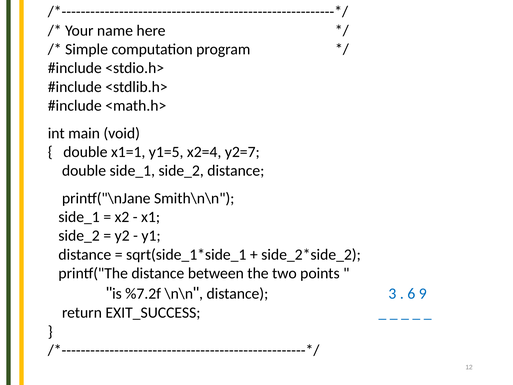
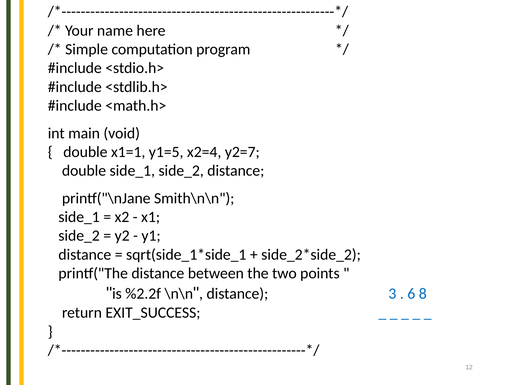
%7.2f: %7.2f -> %2.2f
9: 9 -> 8
